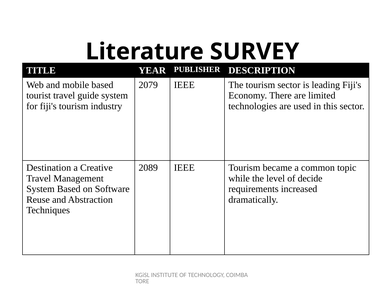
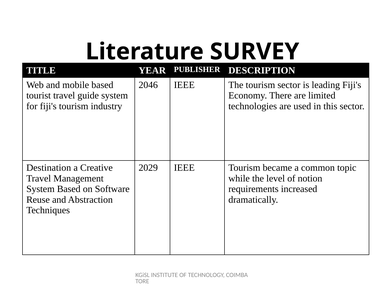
2079: 2079 -> 2046
2089: 2089 -> 2029
decide: decide -> notion
